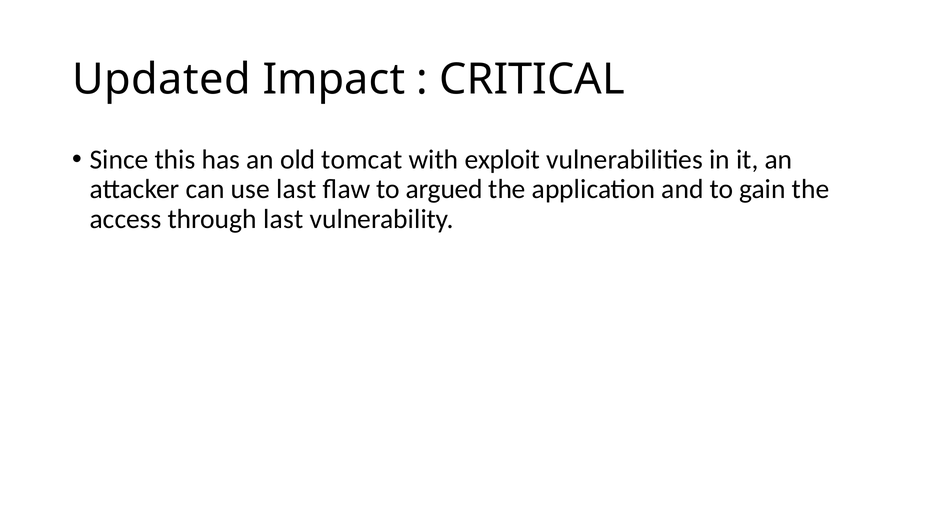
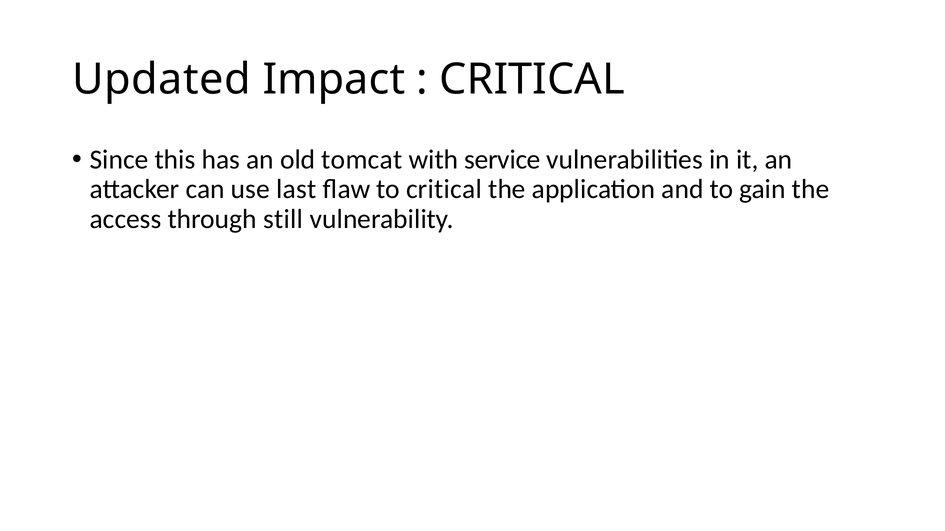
exploit: exploit -> service
to argued: argued -> critical
through last: last -> still
